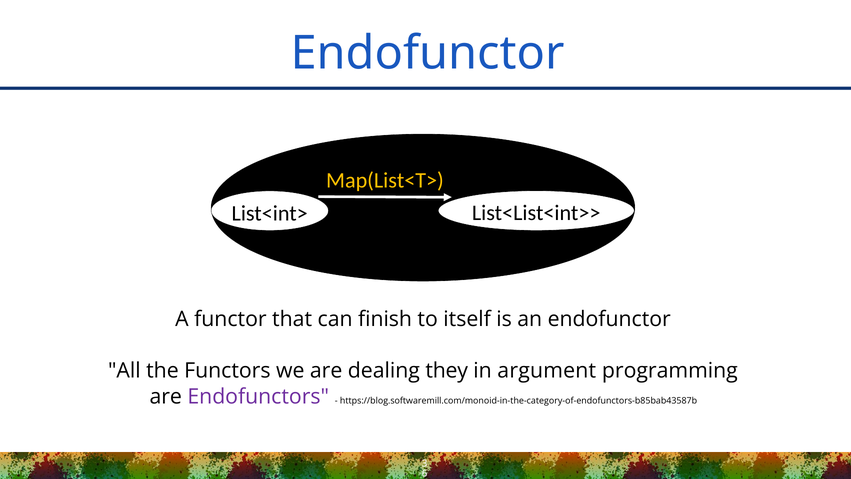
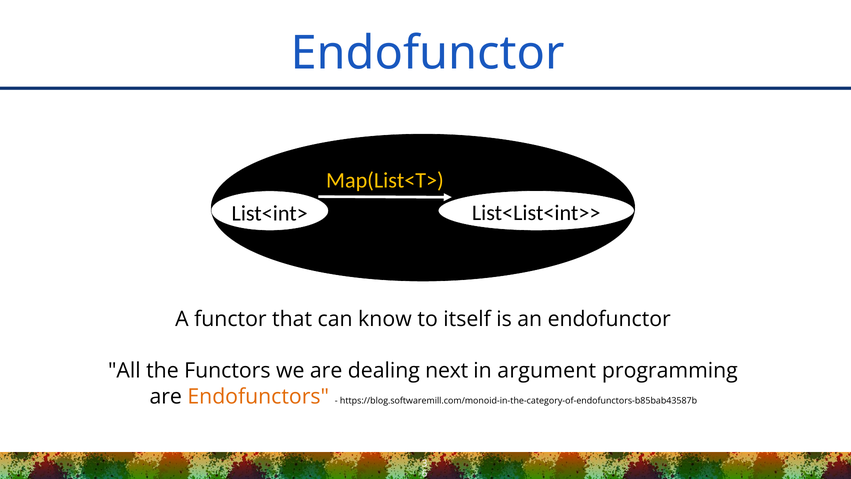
finish: finish -> know
they: they -> next
Endofunctors colour: purple -> orange
